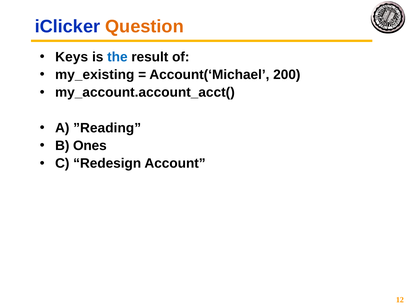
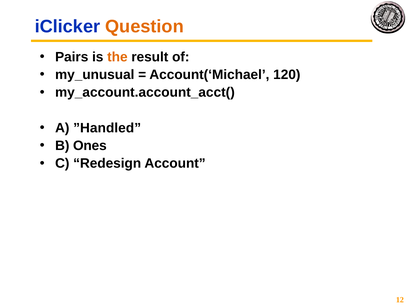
Keys: Keys -> Pairs
the colour: blue -> orange
my_existing: my_existing -> my_unusual
200: 200 -> 120
”Reading: ”Reading -> ”Handled
